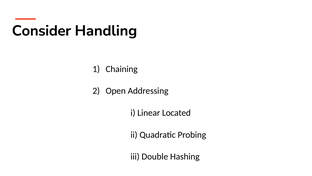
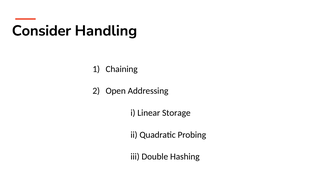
Located: Located -> Storage
